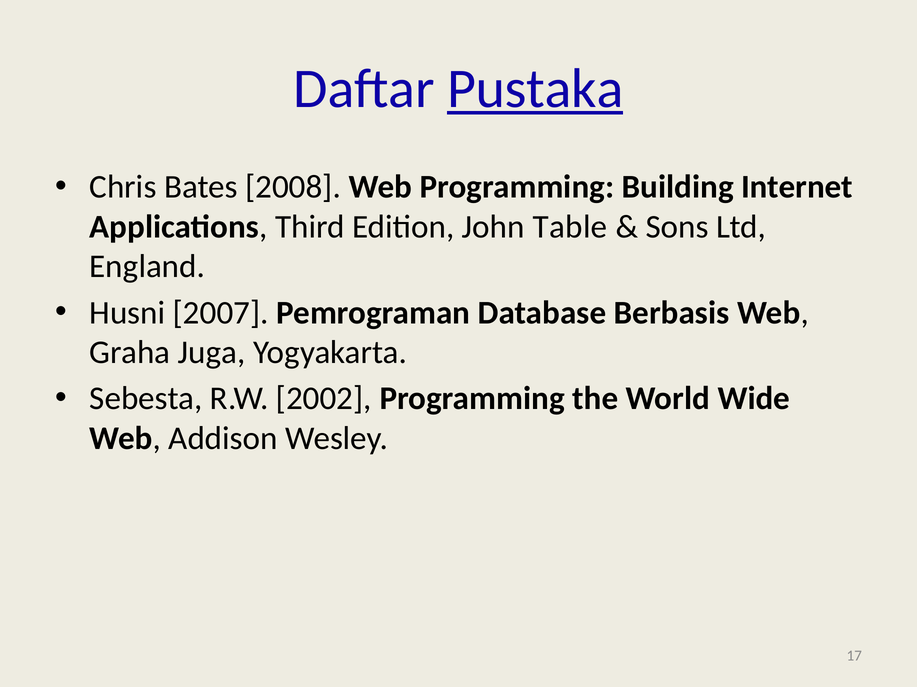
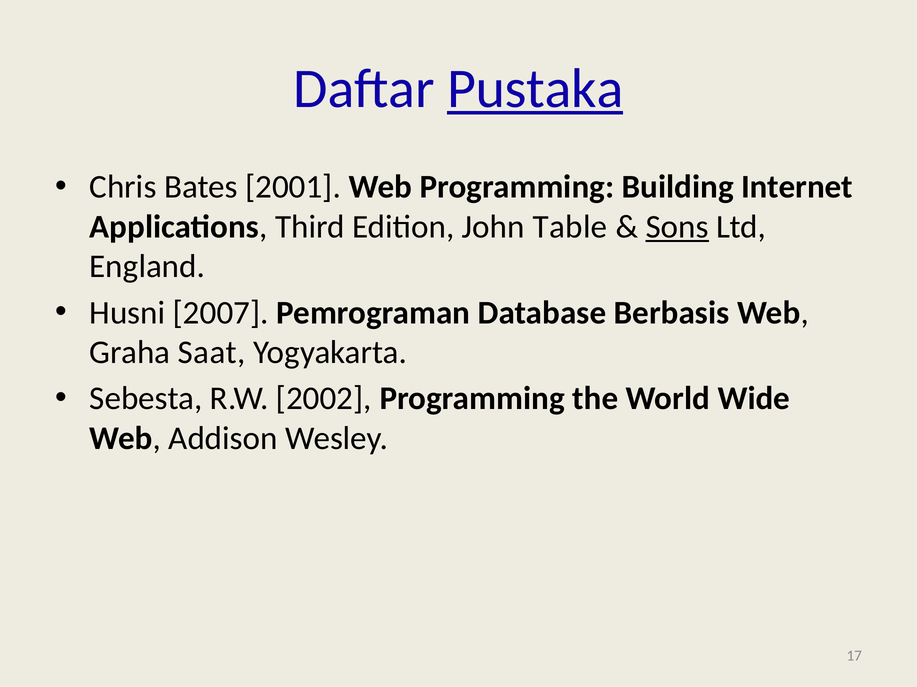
2008: 2008 -> 2001
Sons underline: none -> present
Juga: Juga -> Saat
